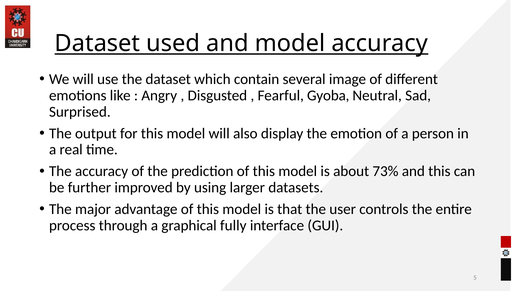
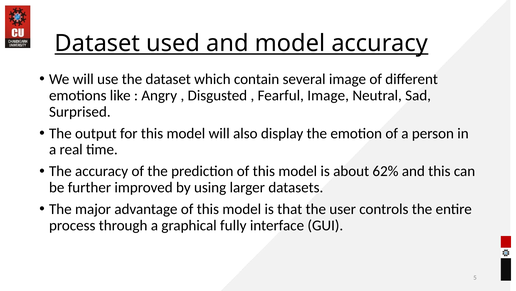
Fearful Gyoba: Gyoba -> Image
73%: 73% -> 62%
